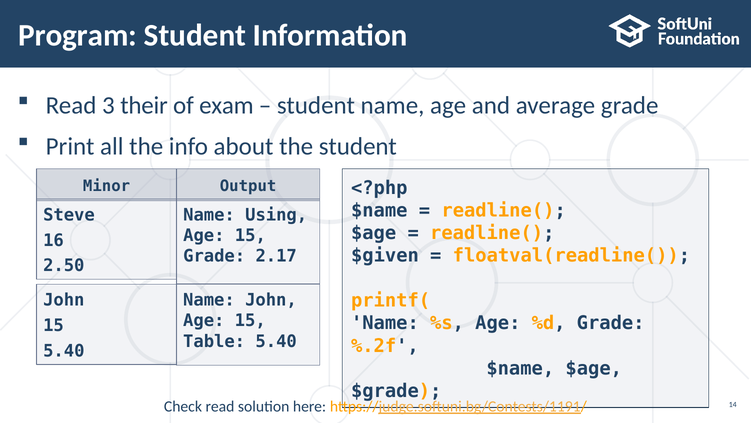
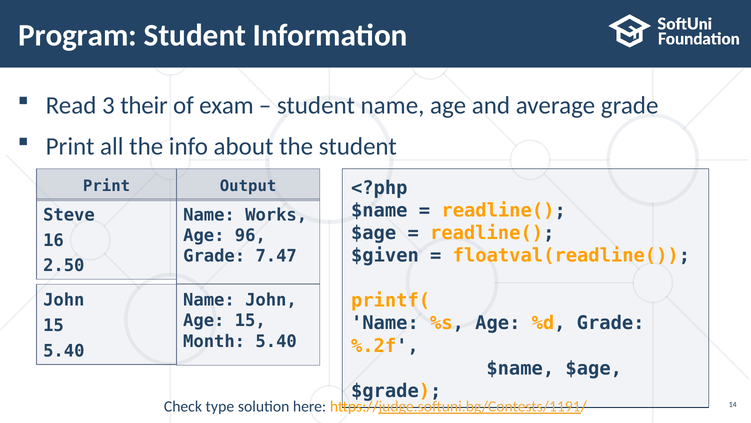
Minor at (107, 186): Minor -> Print
Using: Using -> Works
15 at (250, 235): 15 -> 96
2.17: 2.17 -> 7.47
Table: Table -> Month
Check read: read -> type
